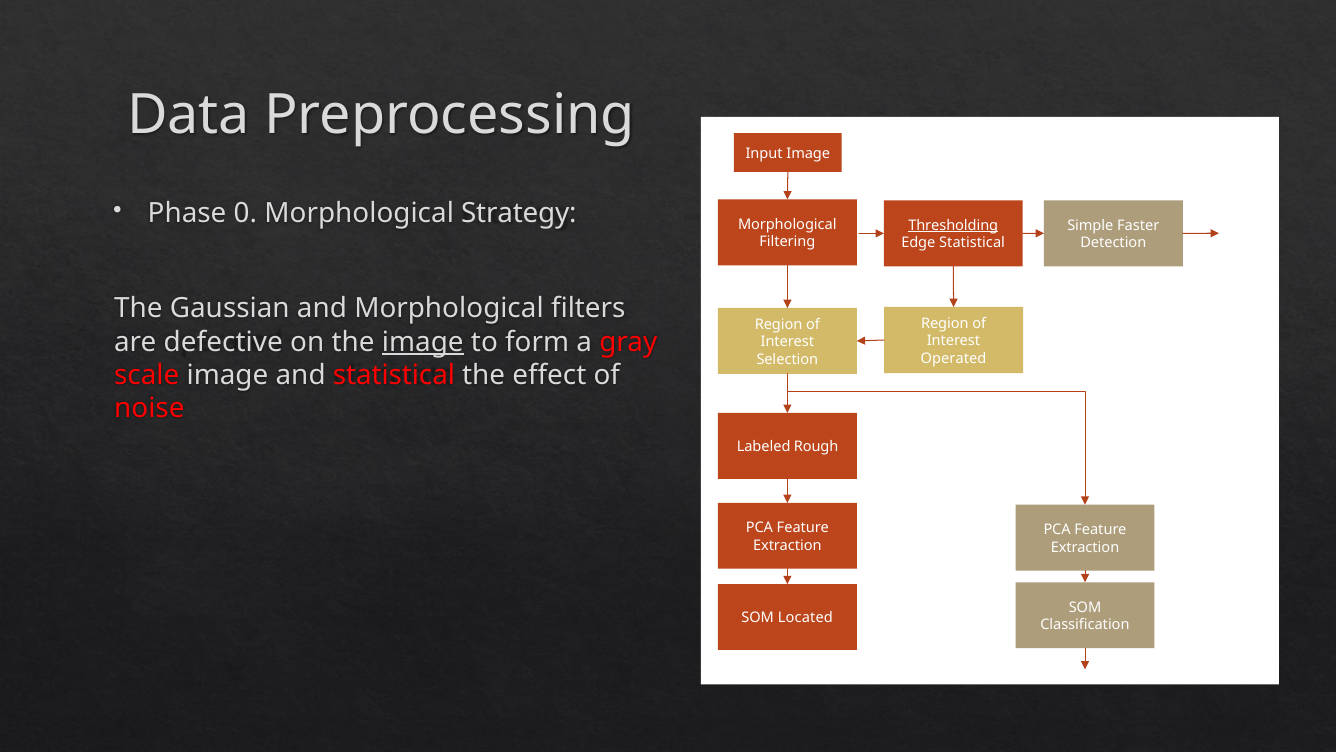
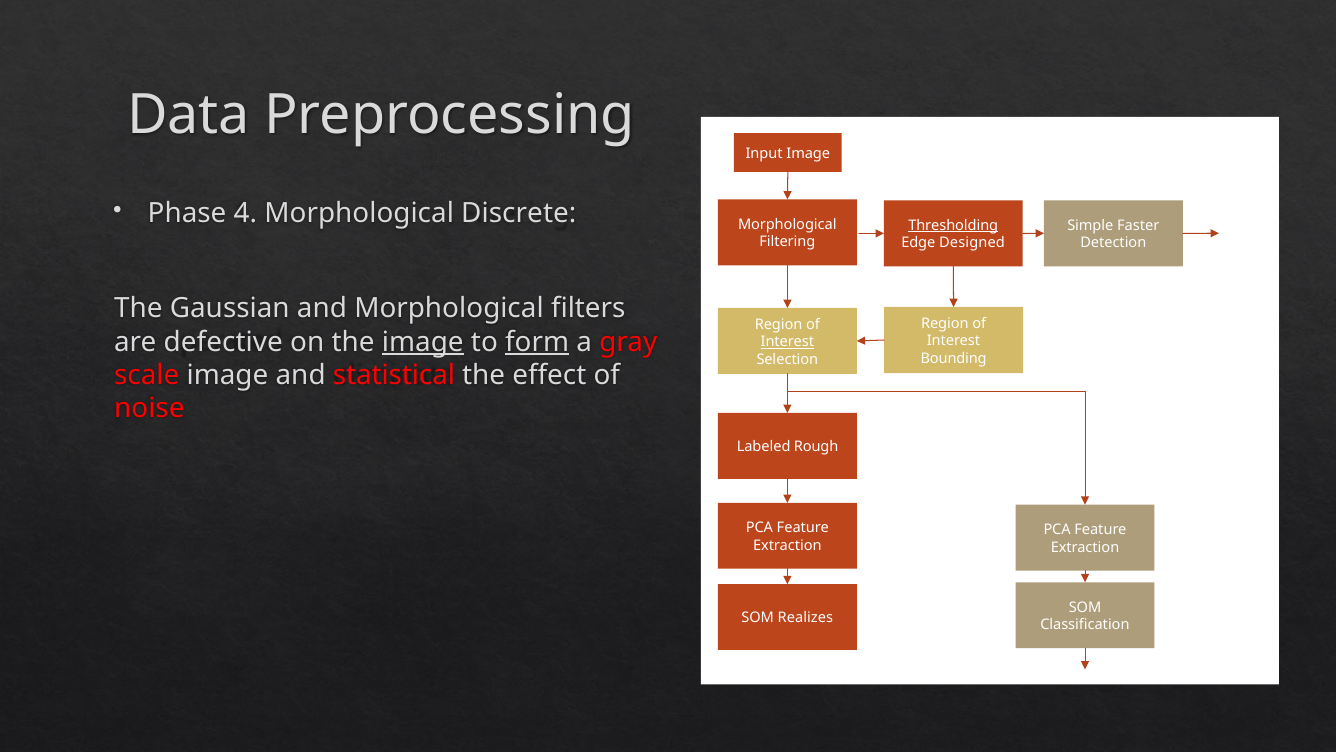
0: 0 -> 4
Strategy: Strategy -> Discrete
Edge Statistical: Statistical -> Designed
form underline: none -> present
Interest at (787, 342) underline: none -> present
Operated: Operated -> Bounding
Located: Located -> Realizes
